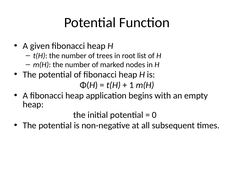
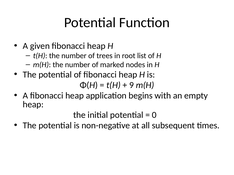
1: 1 -> 9
